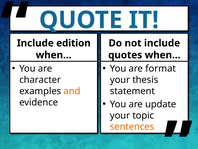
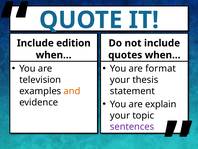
character: character -> television
update: update -> explain
sentences colour: orange -> purple
